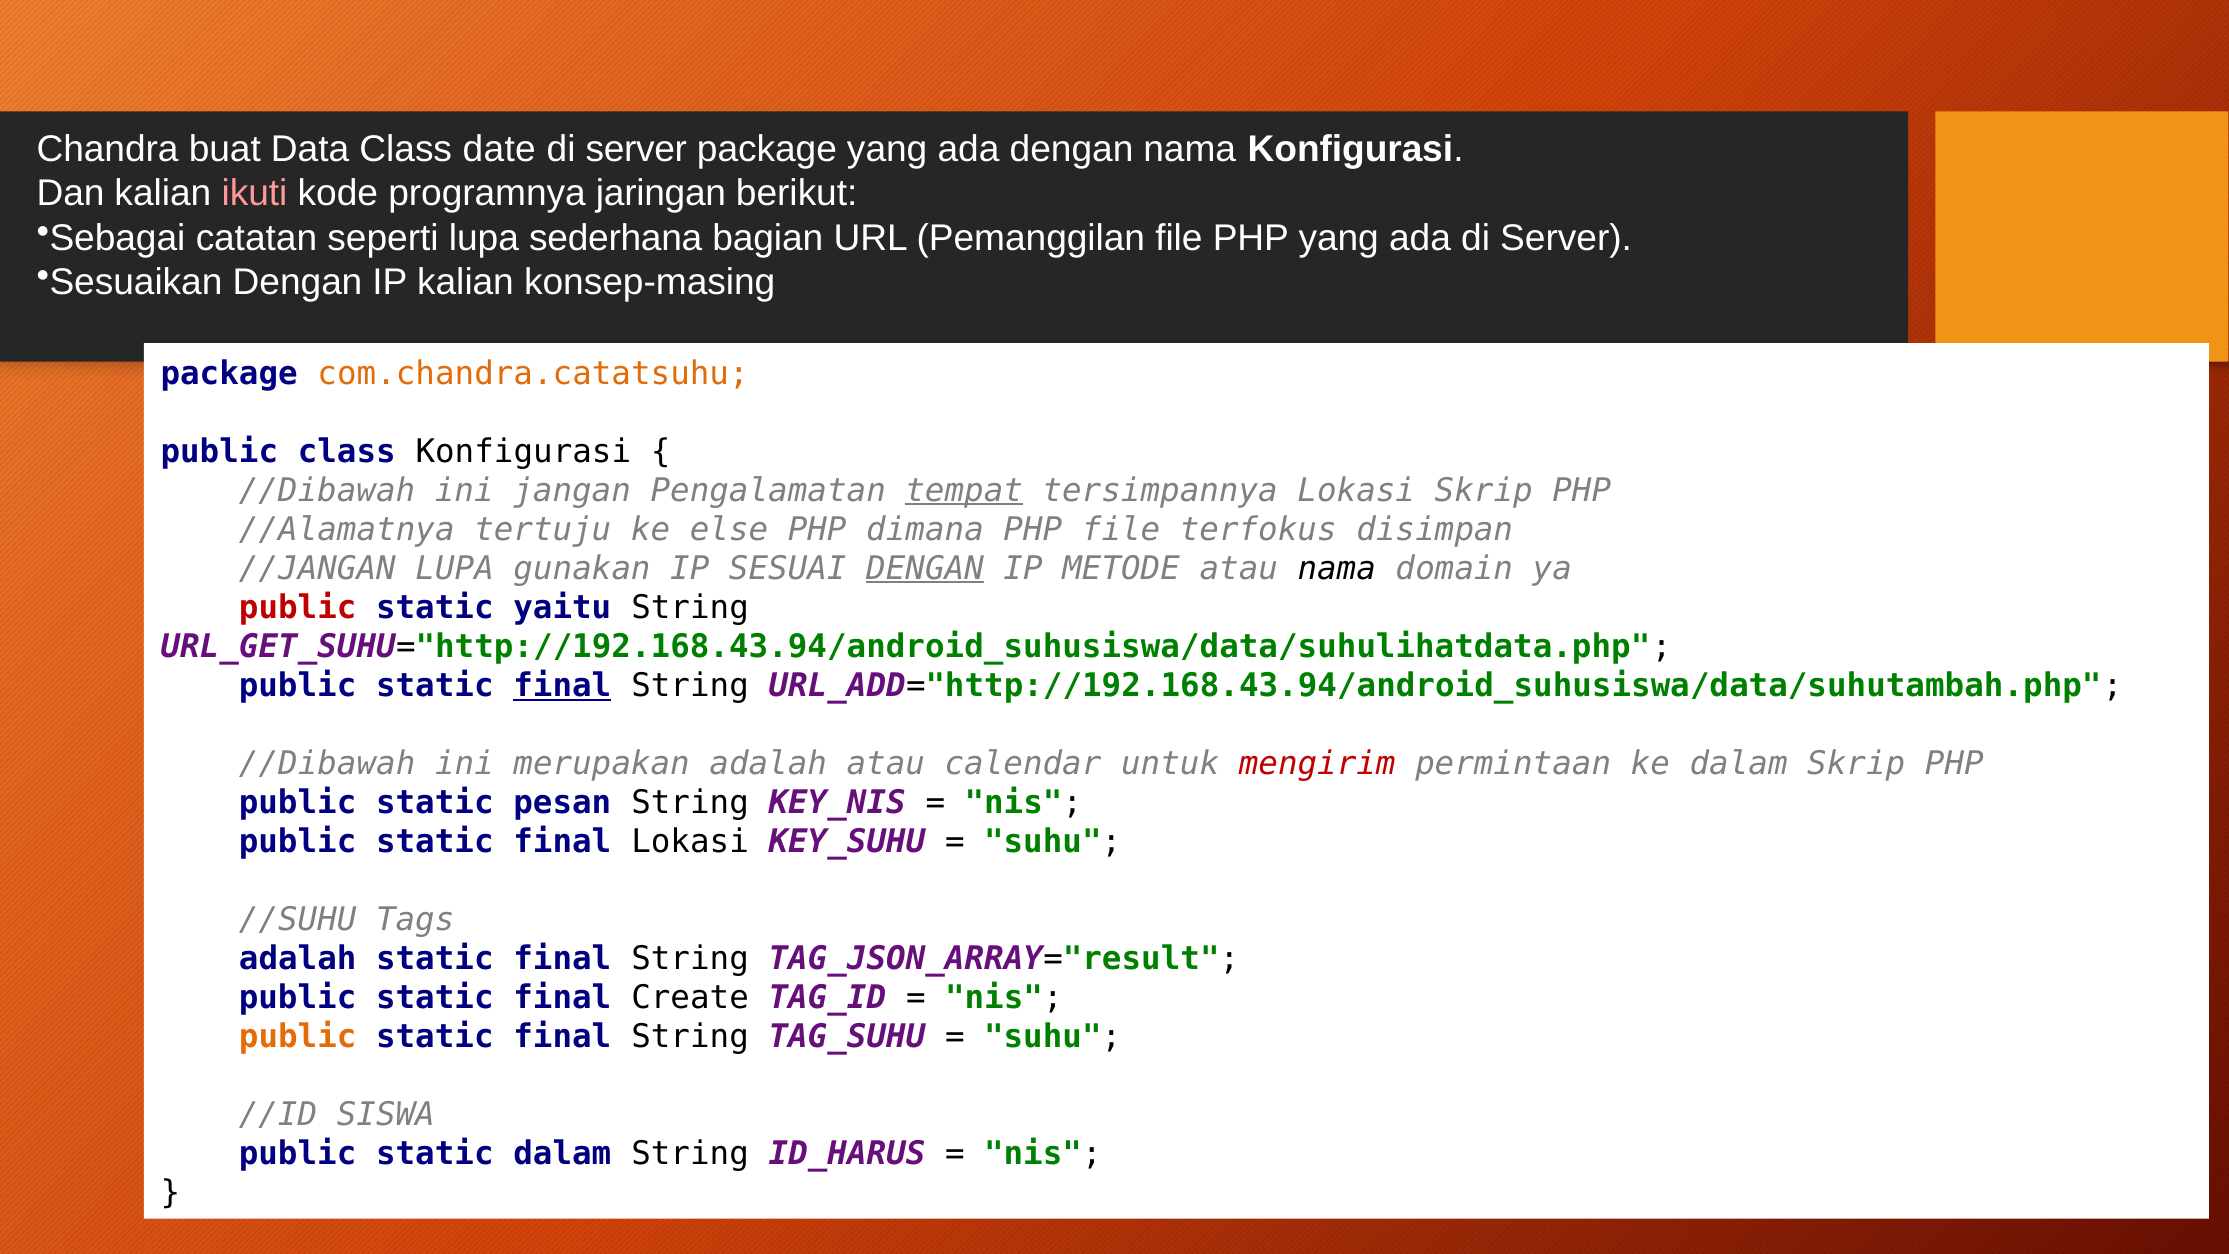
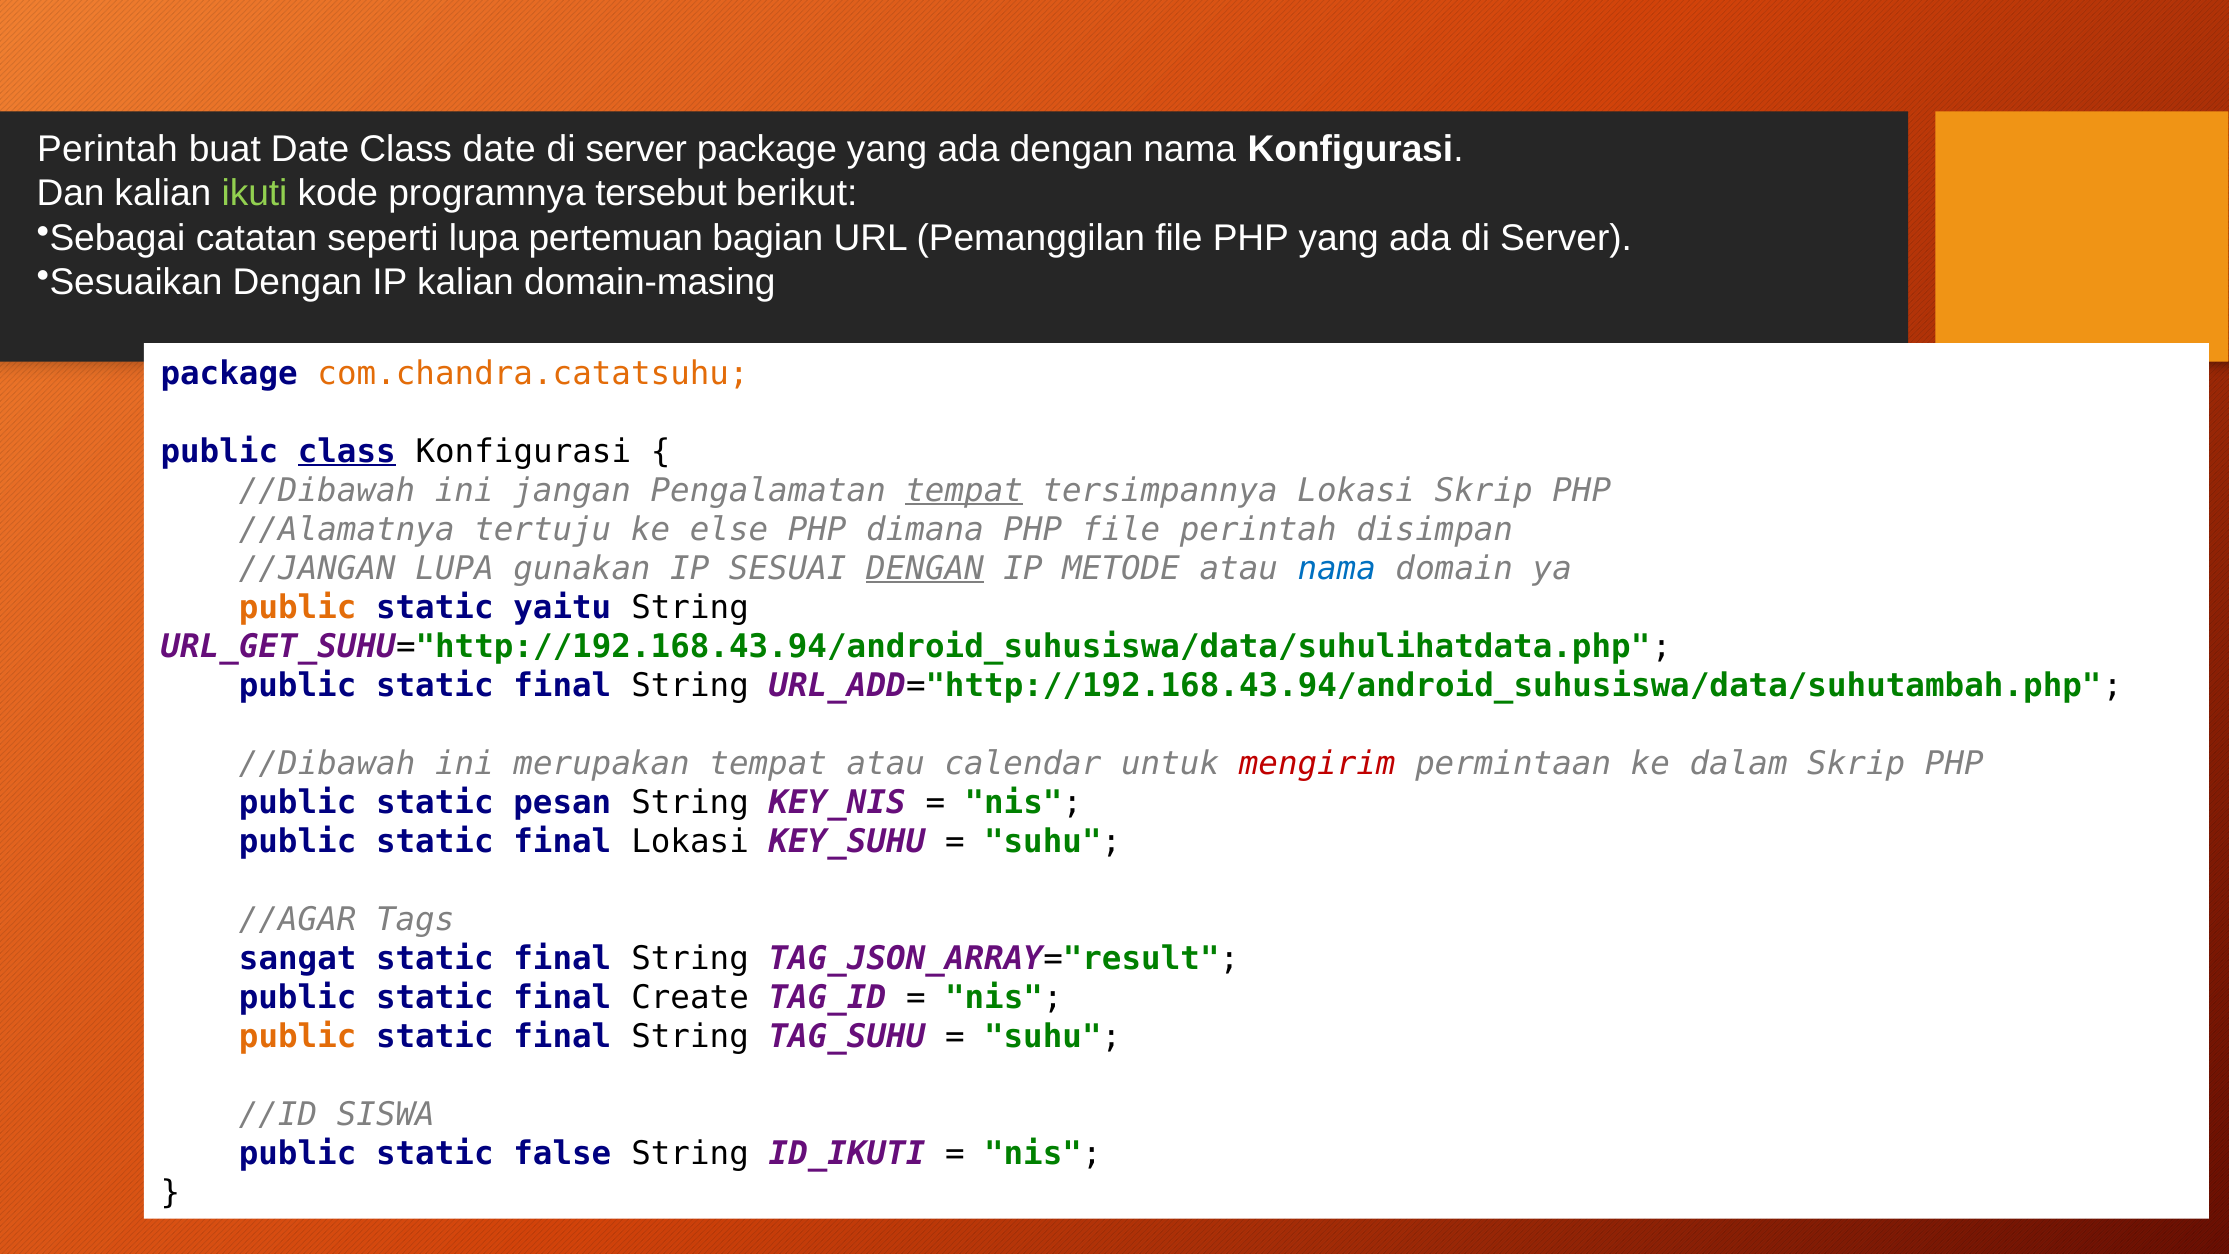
Chandra at (108, 149): Chandra -> Perintah
buat Data: Data -> Date
ikuti colour: pink -> light green
jaringan: jaringan -> tersebut
sederhana: sederhana -> pertemuan
konsep-masing: konsep-masing -> domain-masing
class at (347, 451) underline: none -> present
file terfokus: terfokus -> perintah
nama at (1337, 568) colour: black -> blue
public at (298, 607) colour: red -> orange
final at (562, 685) underline: present -> none
merupakan adalah: adalah -> tempat
//SUHU: //SUHU -> //AGAR
adalah at (298, 959): adalah -> sangat
static dalam: dalam -> false
ID_HARUS: ID_HARUS -> ID_IKUTI
